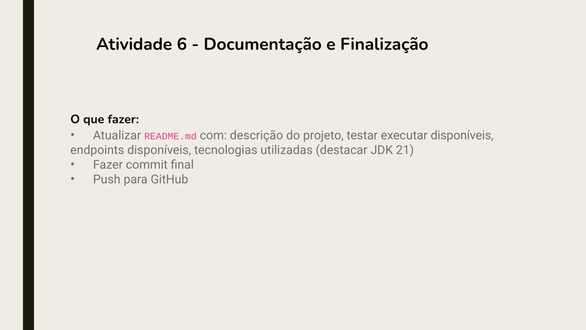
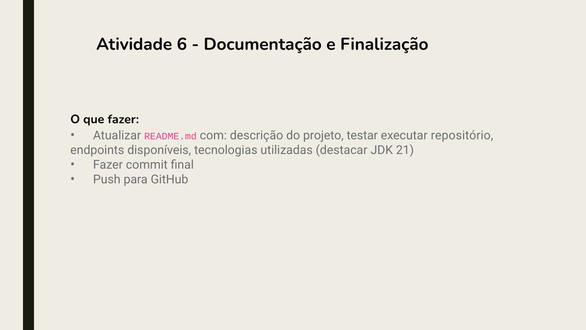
executar disponíveis: disponíveis -> repositório
